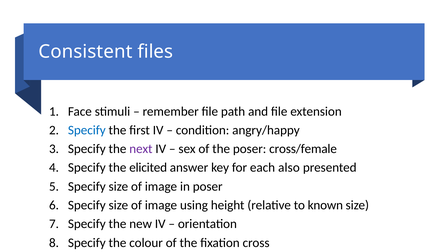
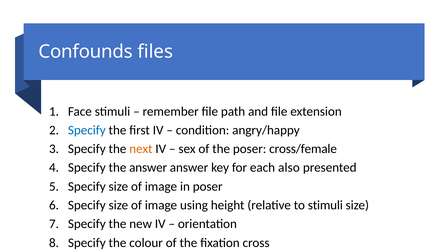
Consistent: Consistent -> Confounds
next colour: purple -> orange
the elicited: elicited -> answer
to known: known -> stimuli
